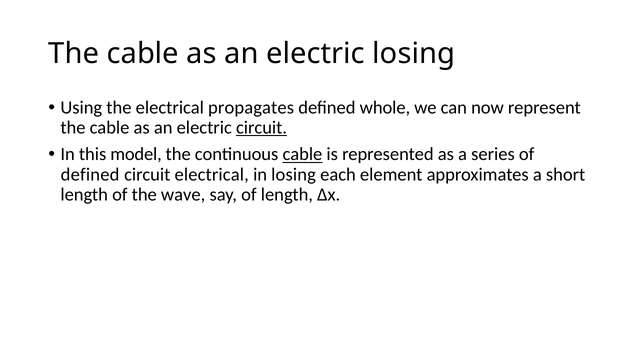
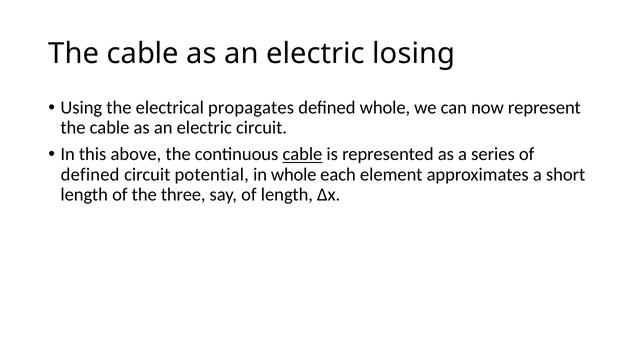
circuit at (262, 128) underline: present -> none
model: model -> above
circuit electrical: electrical -> potential
in losing: losing -> whole
wave: wave -> three
